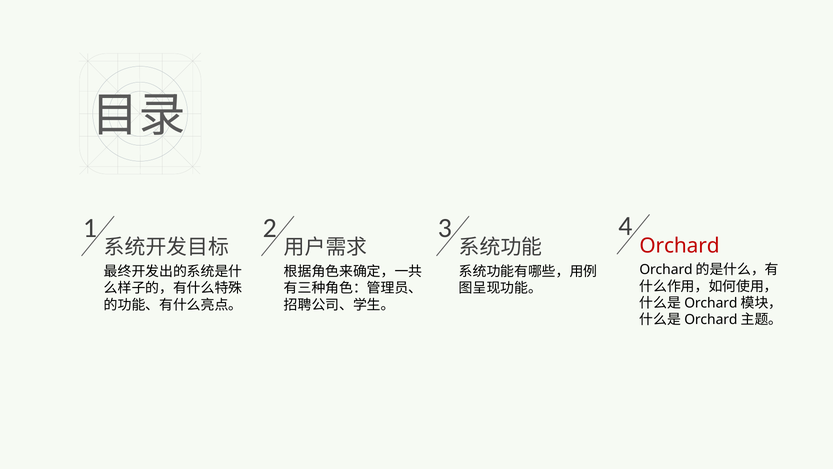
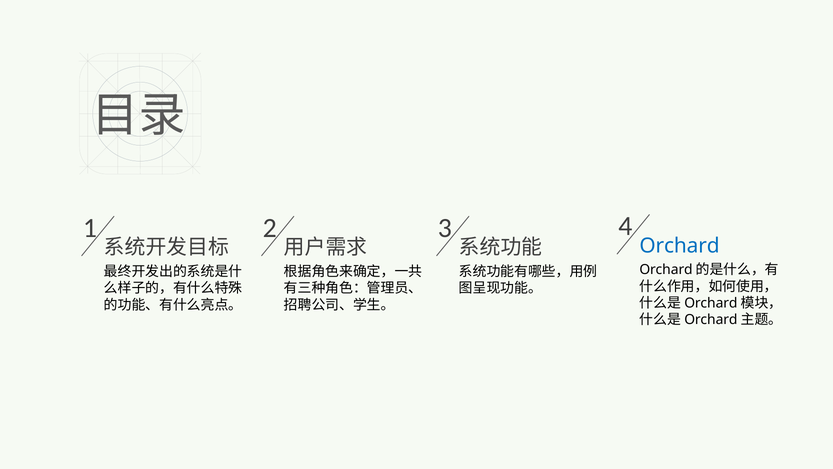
Orchard colour: red -> blue
